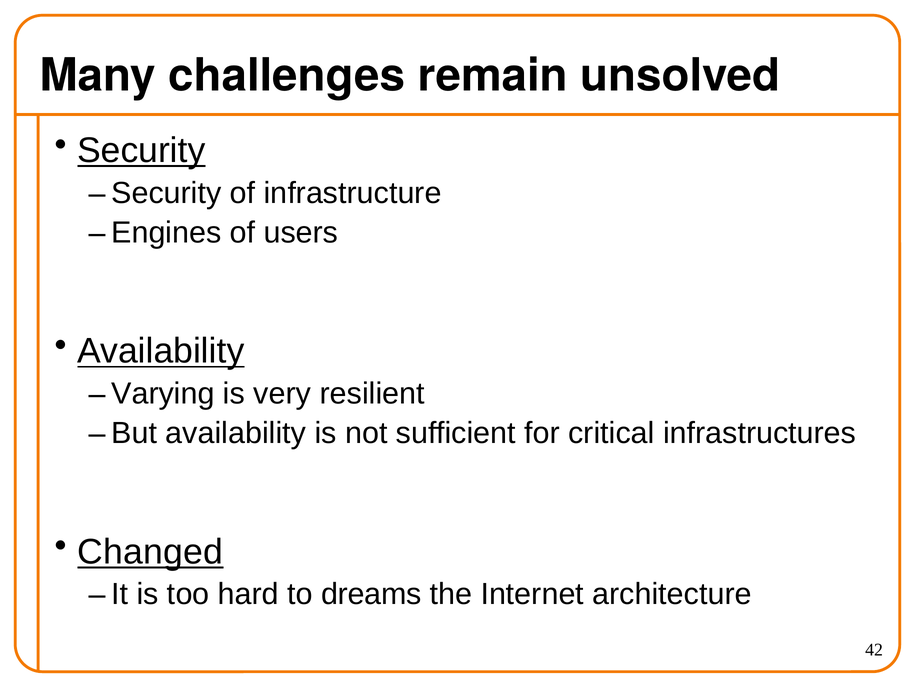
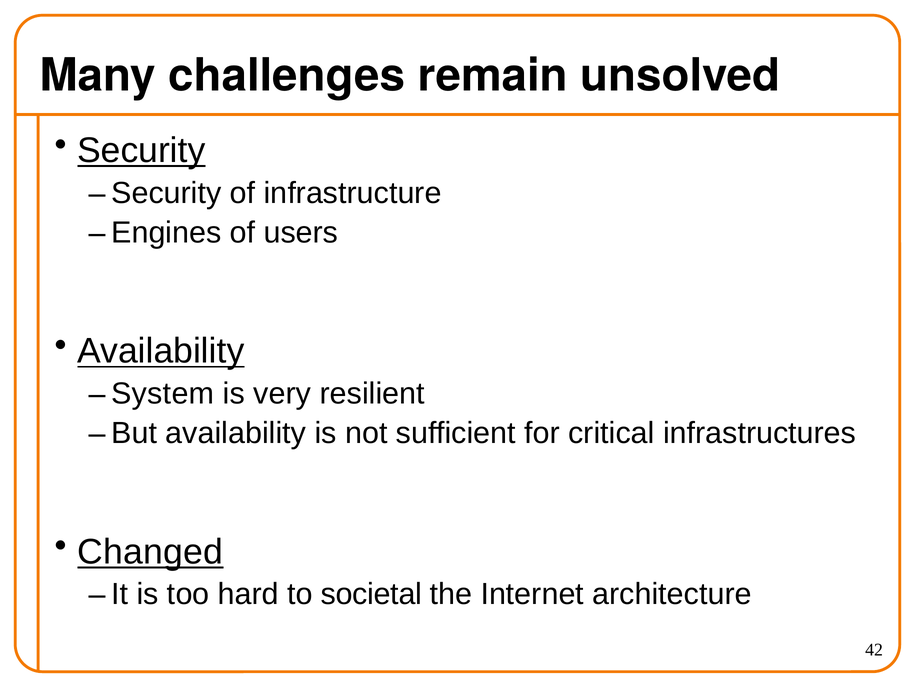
Varying: Varying -> System
dreams: dreams -> societal
